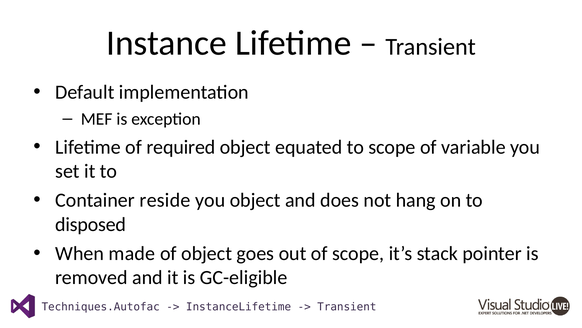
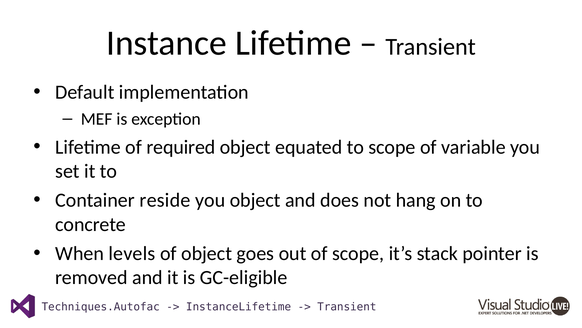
disposed: disposed -> concrete
made: made -> levels
